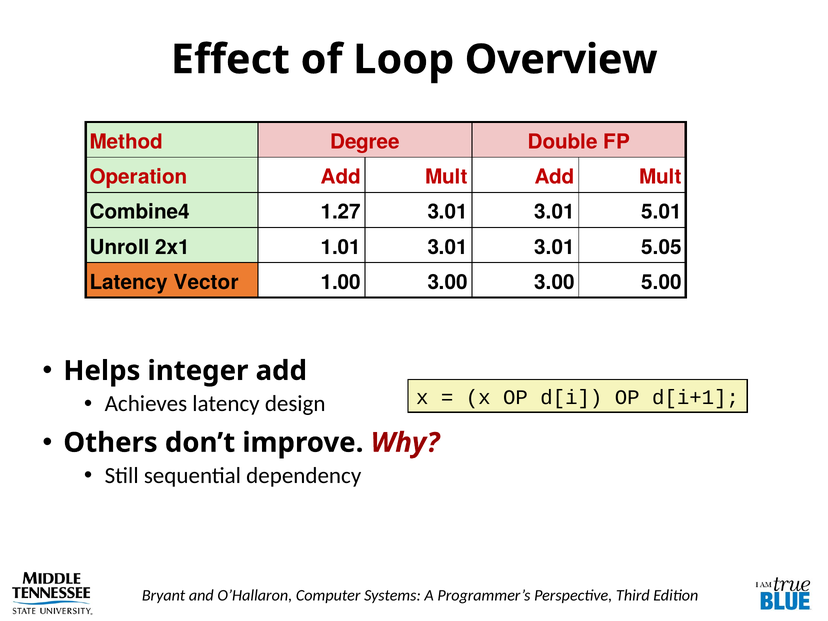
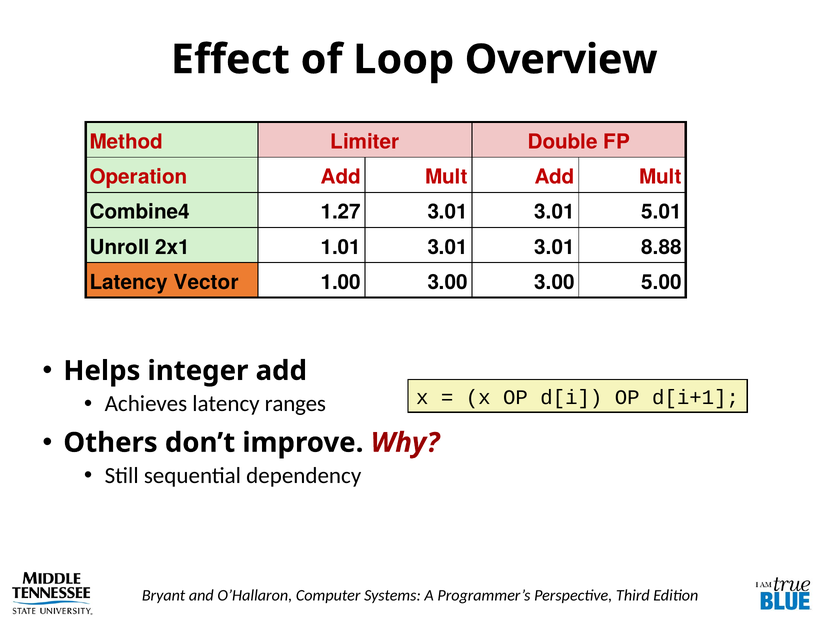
Degree: Degree -> Limiter
5.05: 5.05 -> 8.88
design: design -> ranges
